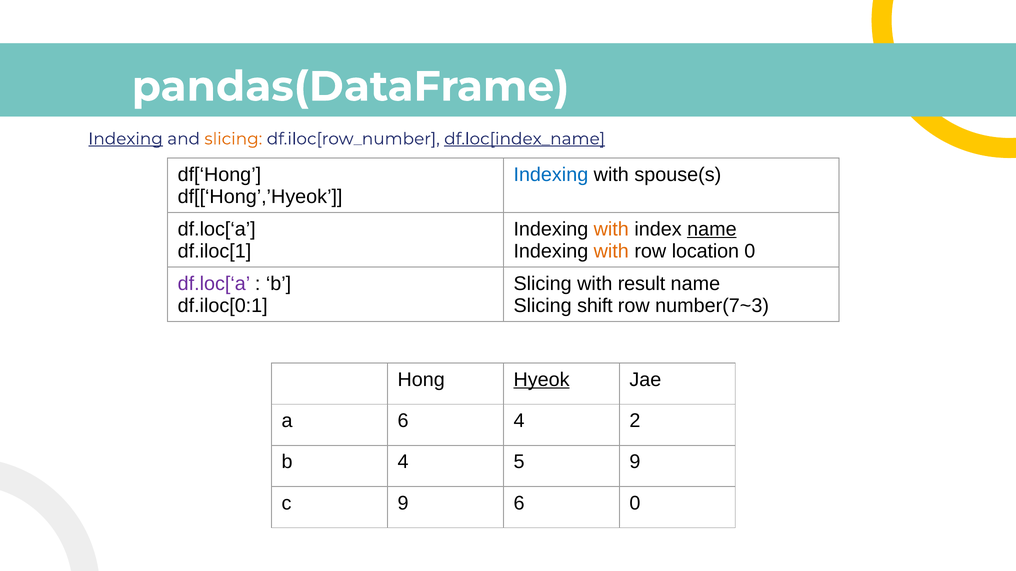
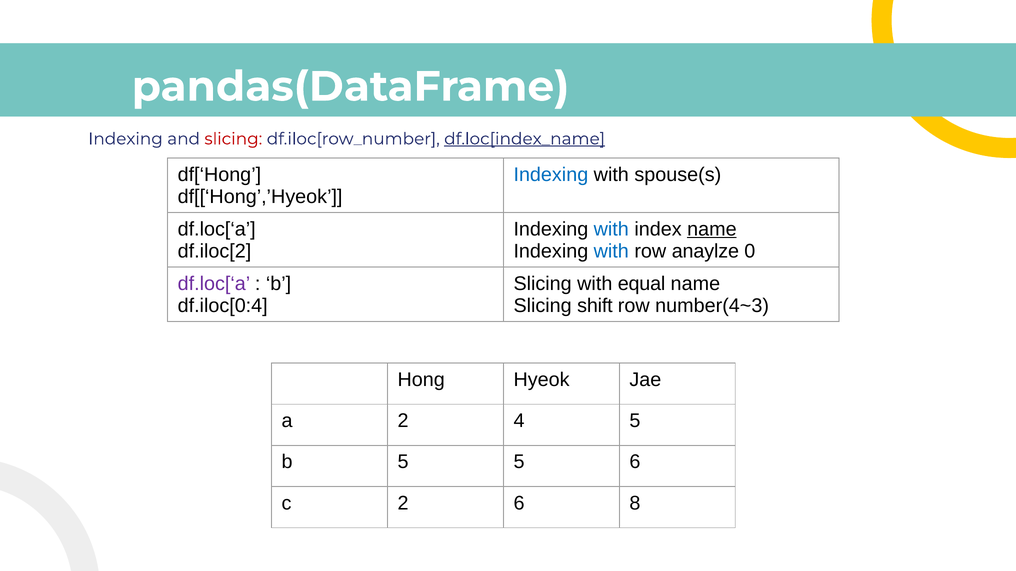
Indexing at (126, 139) underline: present -> none
slicing at (233, 139) colour: orange -> red
with at (611, 229) colour: orange -> blue
df.iloc[1: df.iloc[1 -> df.iloc[2
with at (611, 251) colour: orange -> blue
location: location -> anaylze
result: result -> equal
df.iloc[0:1: df.iloc[0:1 -> df.iloc[0:4
number(7~3: number(7~3 -> number(4~3
Hyeok underline: present -> none
a 6: 6 -> 2
4 2: 2 -> 5
b 4: 4 -> 5
5 9: 9 -> 6
c 9: 9 -> 2
6 0: 0 -> 8
